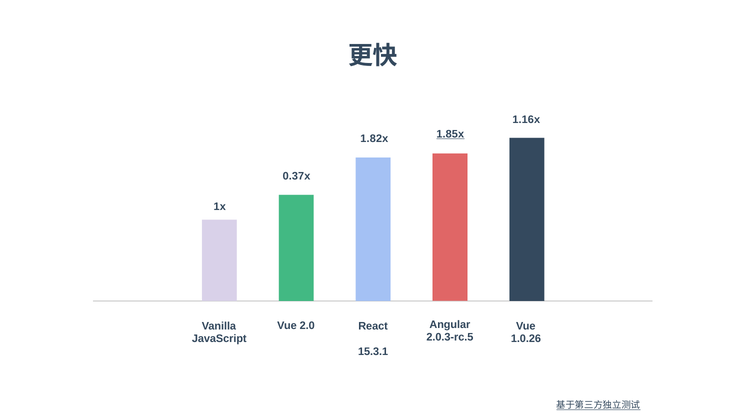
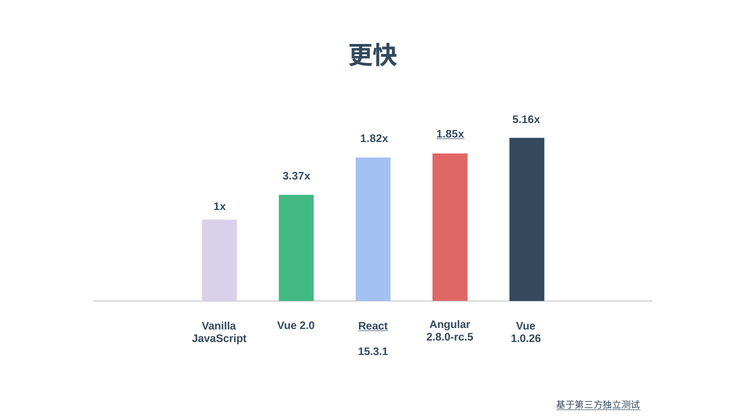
1.16x: 1.16x -> 5.16x
0.37x: 0.37x -> 3.37x
React underline: none -> present
2.0.3-rc.5: 2.0.3-rc.5 -> 2.8.0-rc.5
